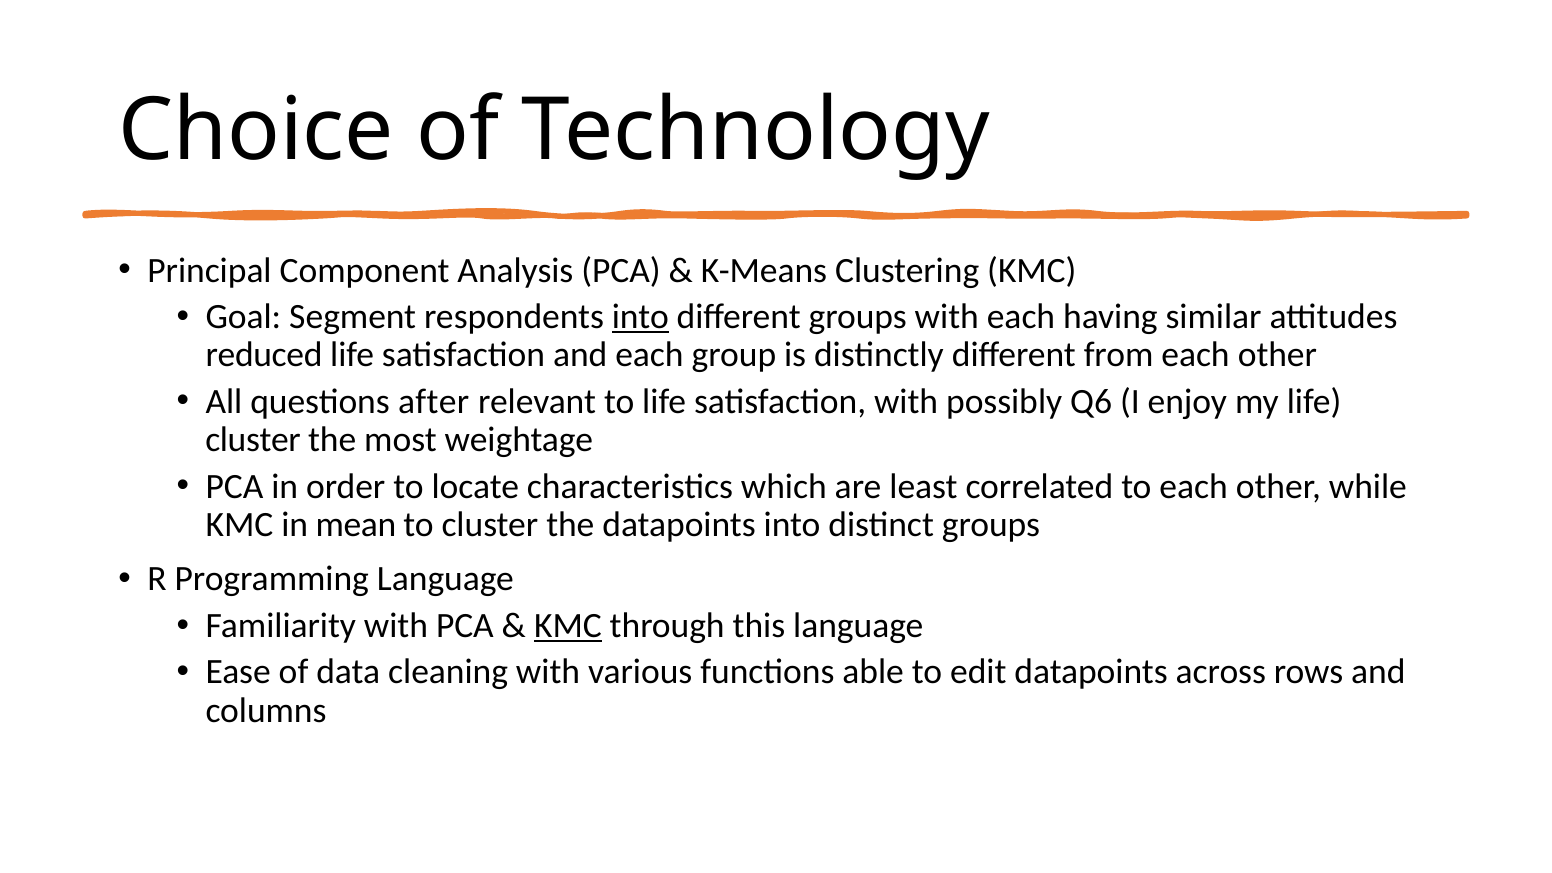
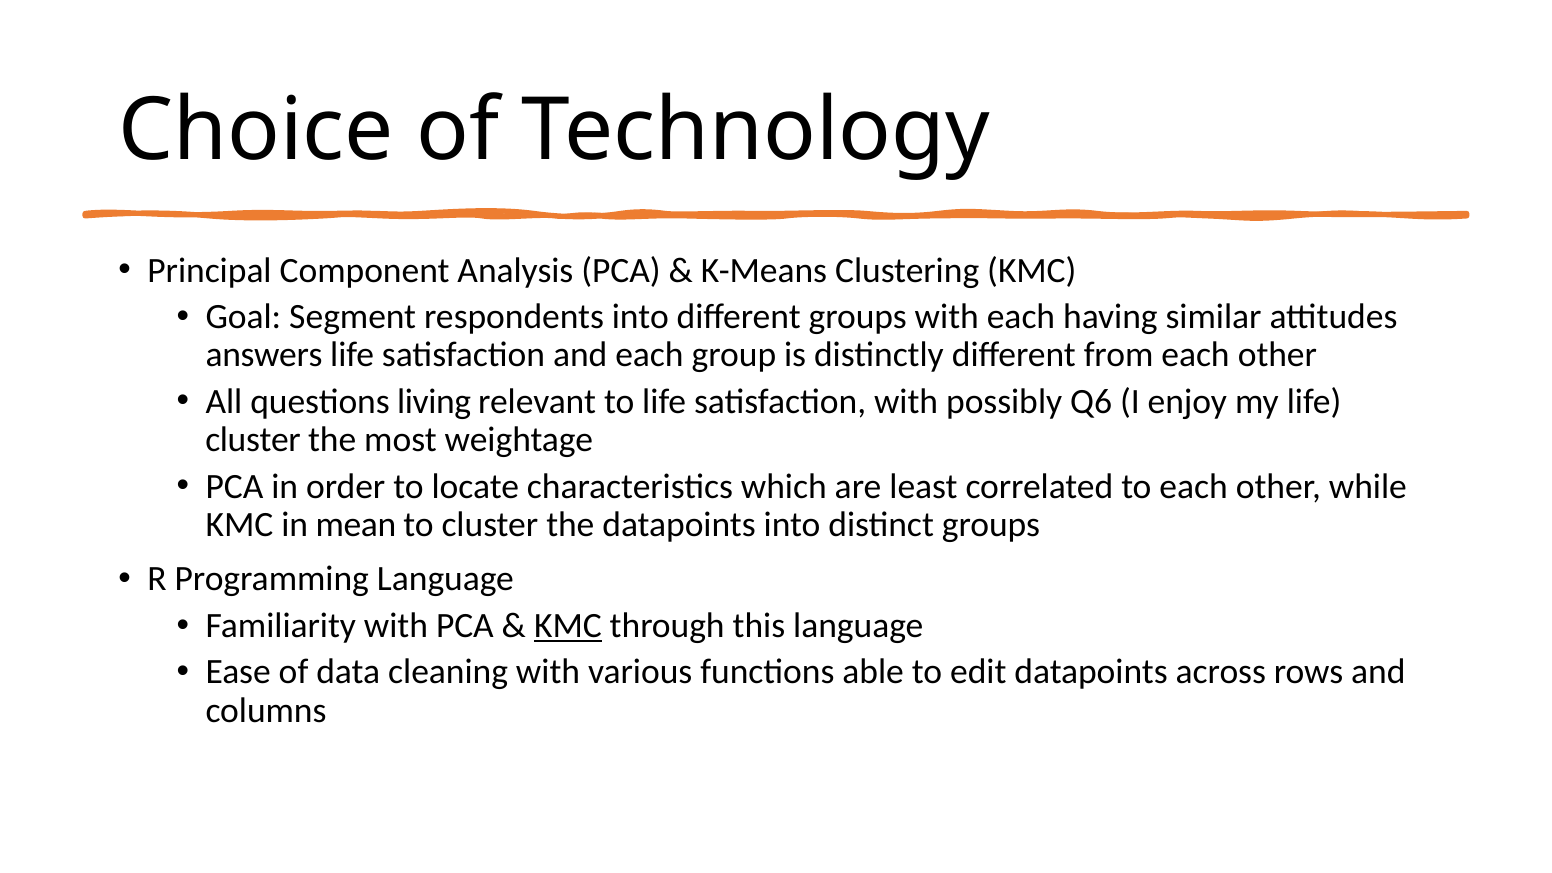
into at (640, 317) underline: present -> none
reduced: reduced -> answers
after: after -> living
